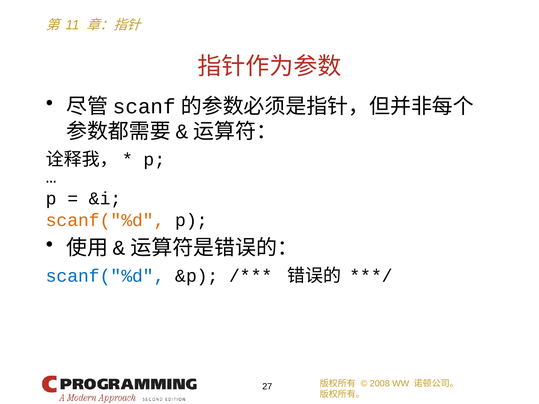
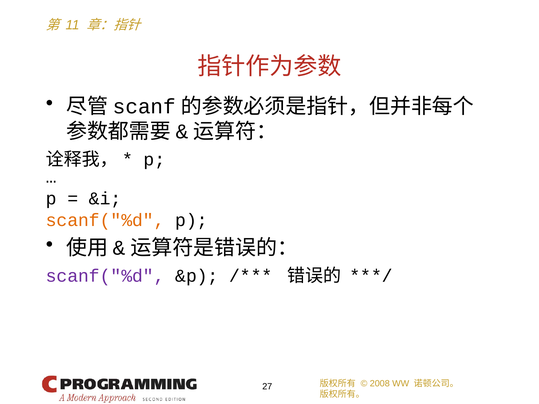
scanf("%d at (105, 276) colour: blue -> purple
